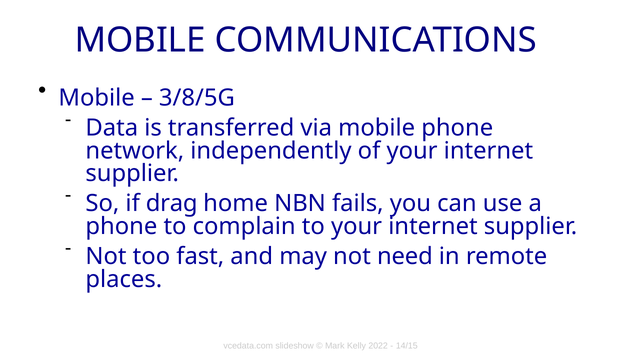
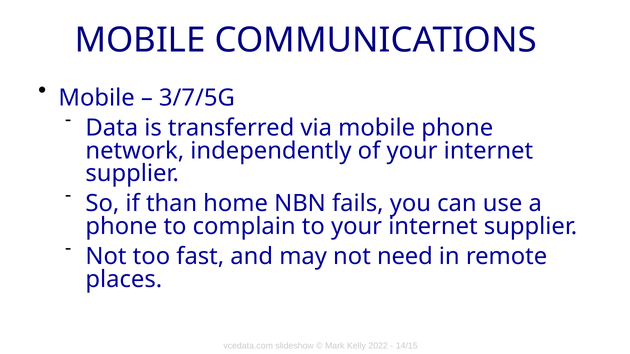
3/8/5G: 3/8/5G -> 3/7/5G
drag: drag -> than
